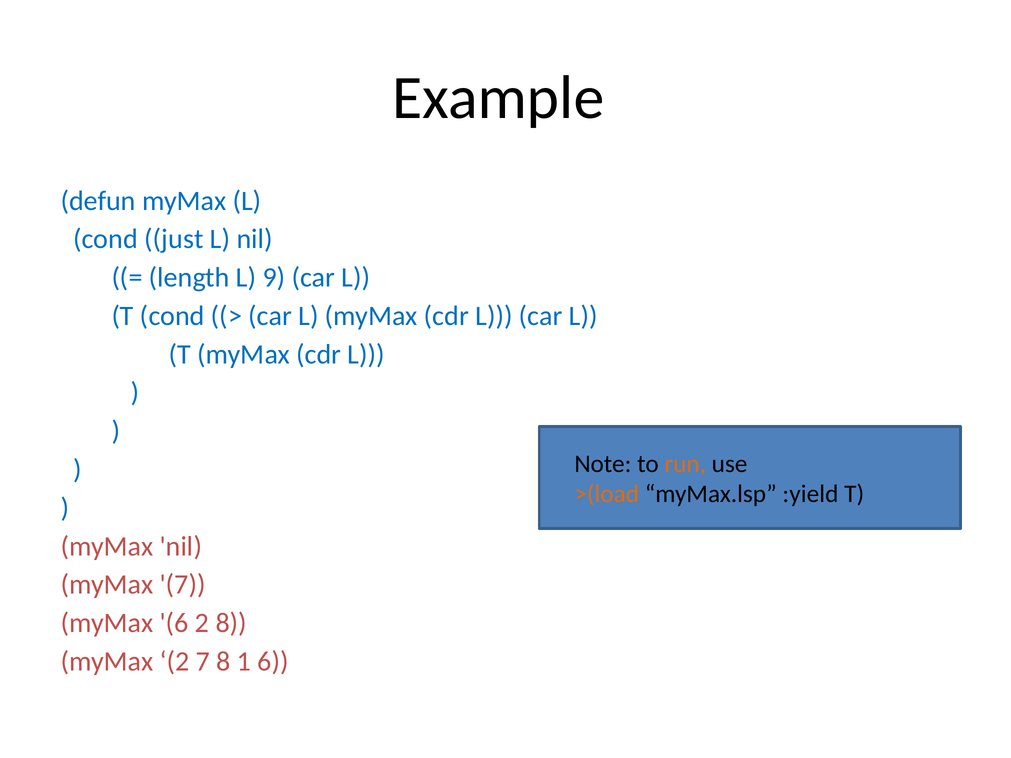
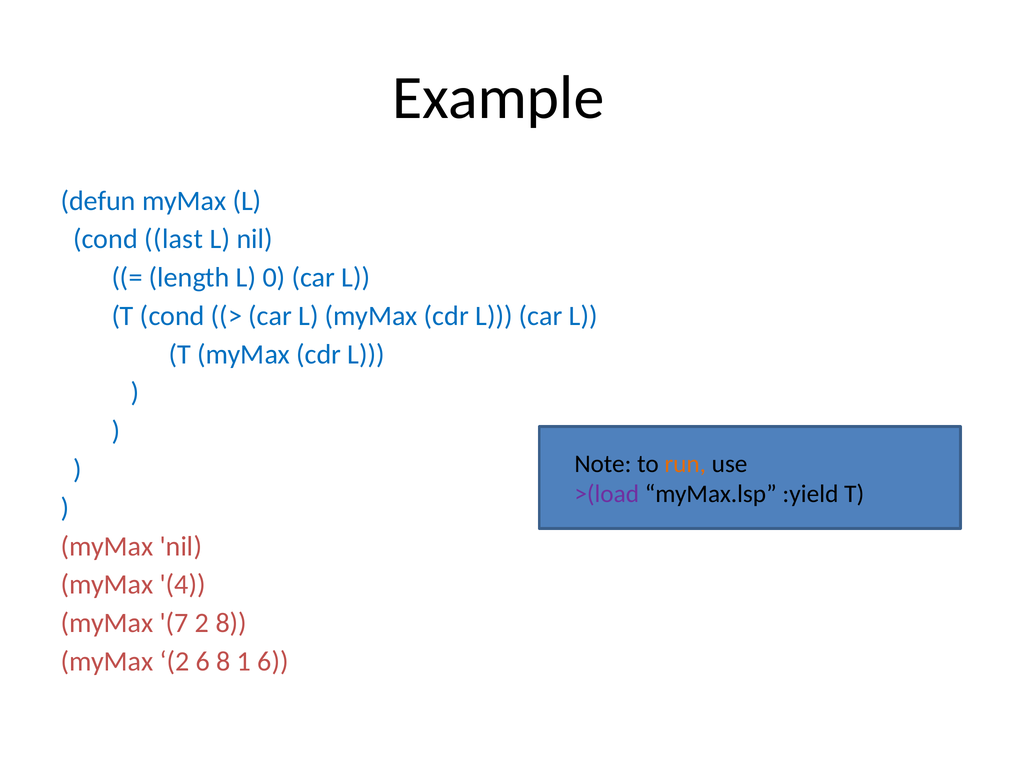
just: just -> last
9: 9 -> 0
>(load colour: orange -> purple
myMax 7: 7 -> 4
myMax 6: 6 -> 7
2 7: 7 -> 6
